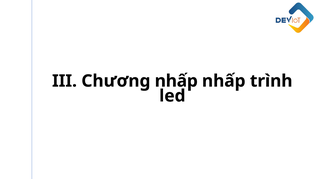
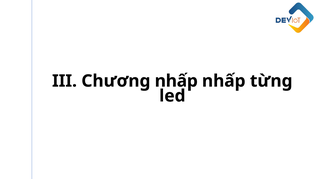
trình: trình -> từng
